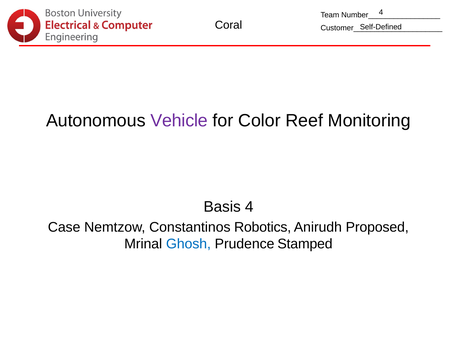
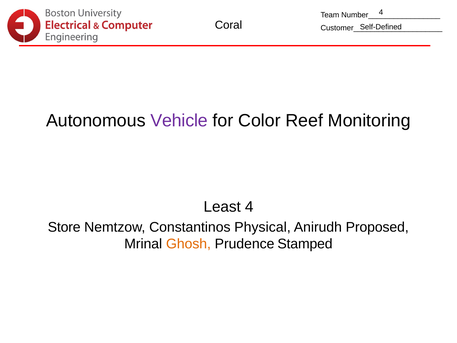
Basis: Basis -> Least
Case: Case -> Store
Robotics: Robotics -> Physical
Ghosh colour: blue -> orange
